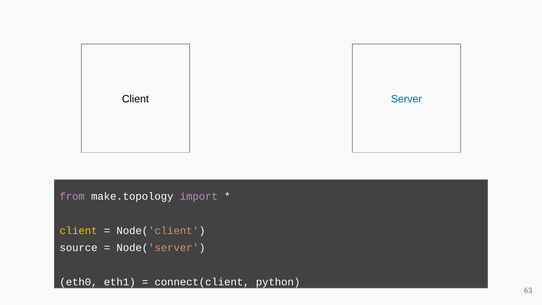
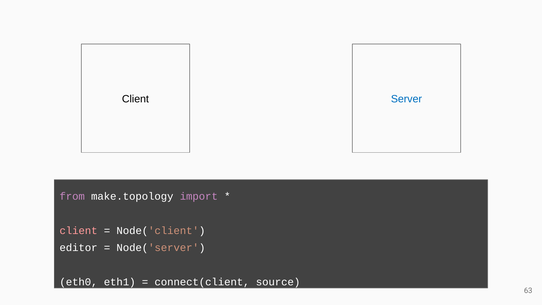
client at (79, 231) colour: yellow -> pink
source: source -> editor
python: python -> source
